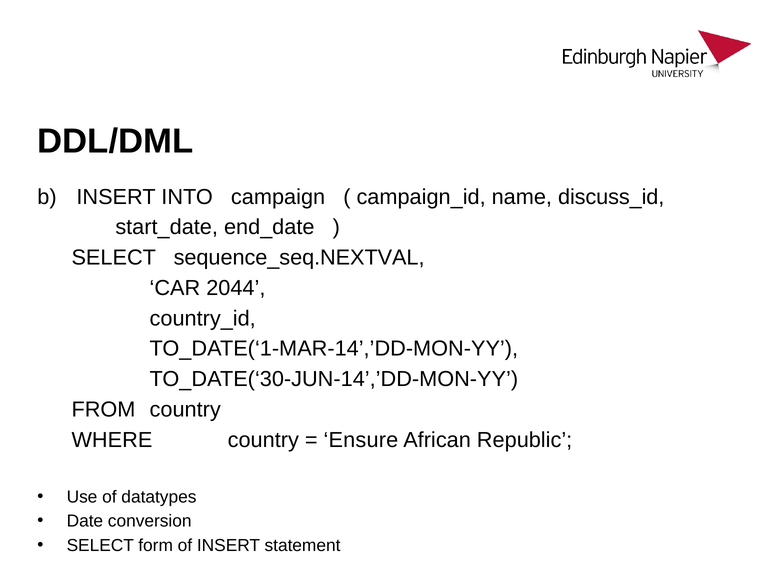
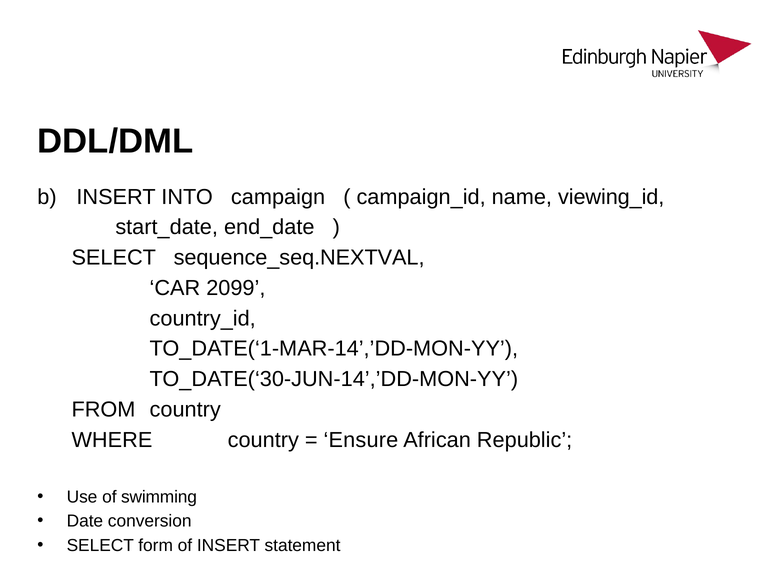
discuss_id: discuss_id -> viewing_id
2044: 2044 -> 2099
datatypes: datatypes -> swimming
